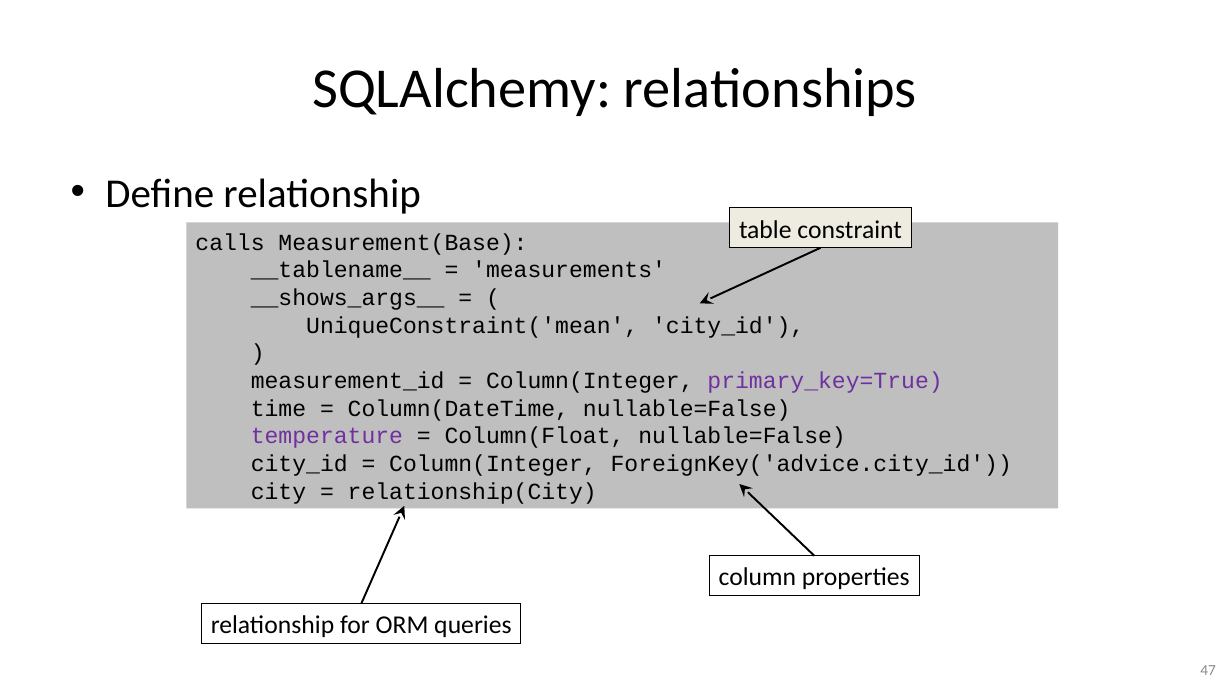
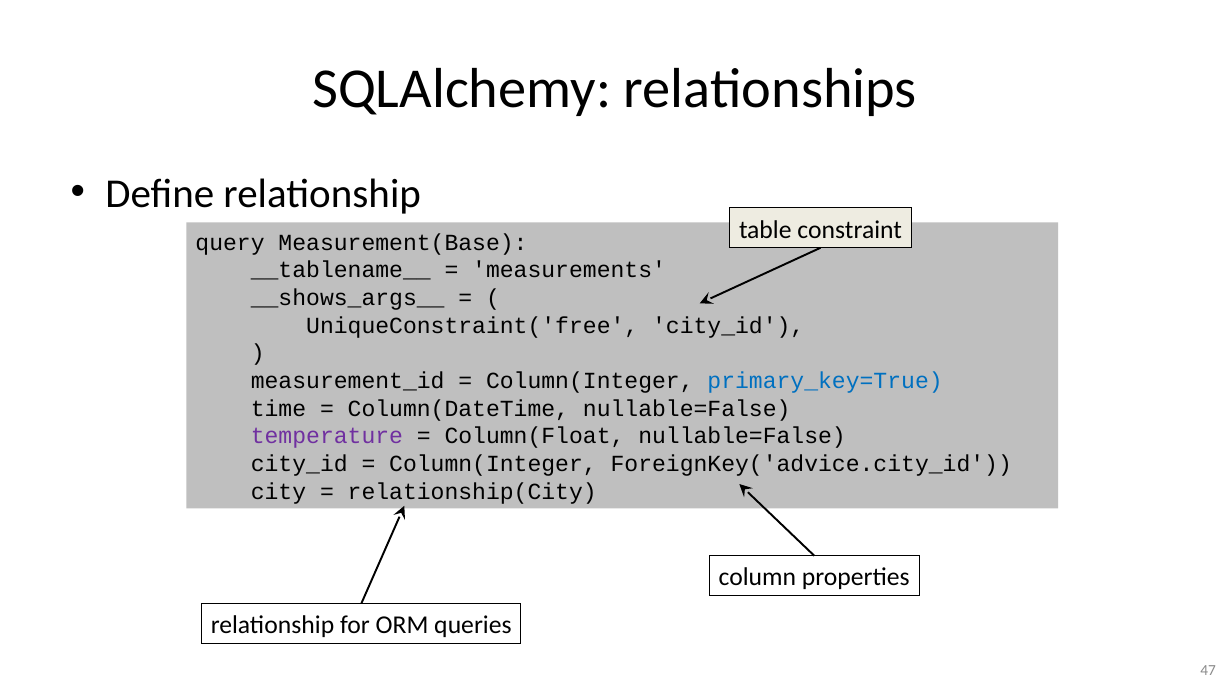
calls: calls -> query
UniqueConstraint('mean: UniqueConstraint('mean -> UniqueConstraint('free
primary_key=True colour: purple -> blue
